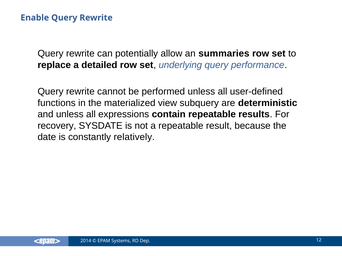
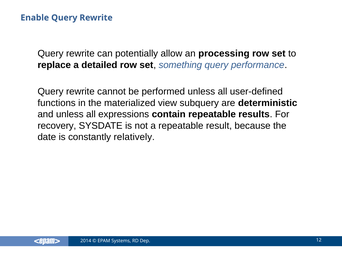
summaries: summaries -> processing
underlying: underlying -> something
